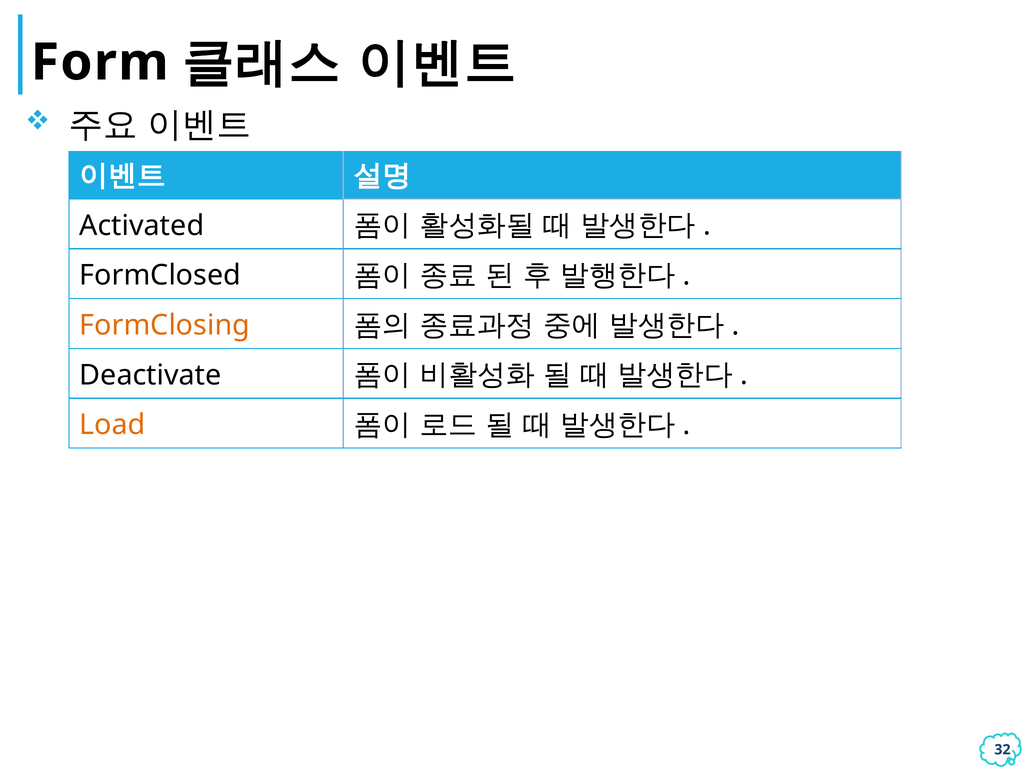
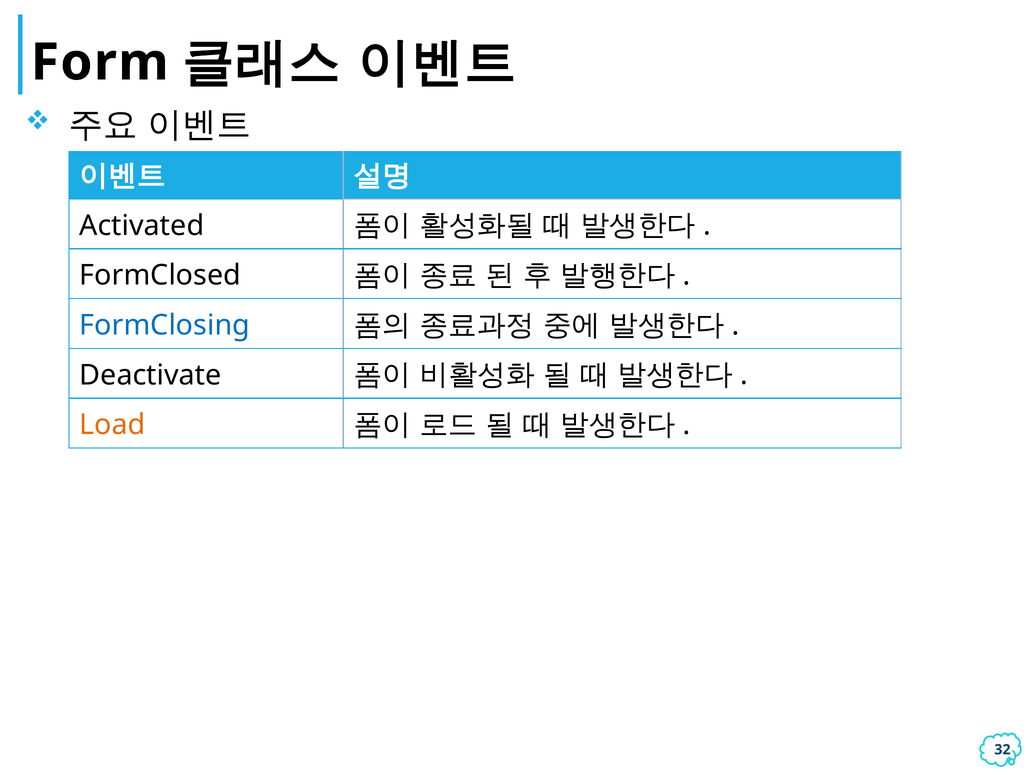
FormClosing colour: orange -> blue
